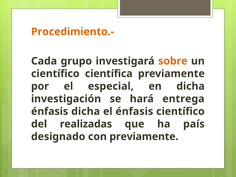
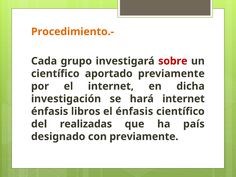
sobre colour: orange -> red
científica: científica -> aportado
el especial: especial -> internet
hará entrega: entrega -> internet
énfasis dicha: dicha -> libros
